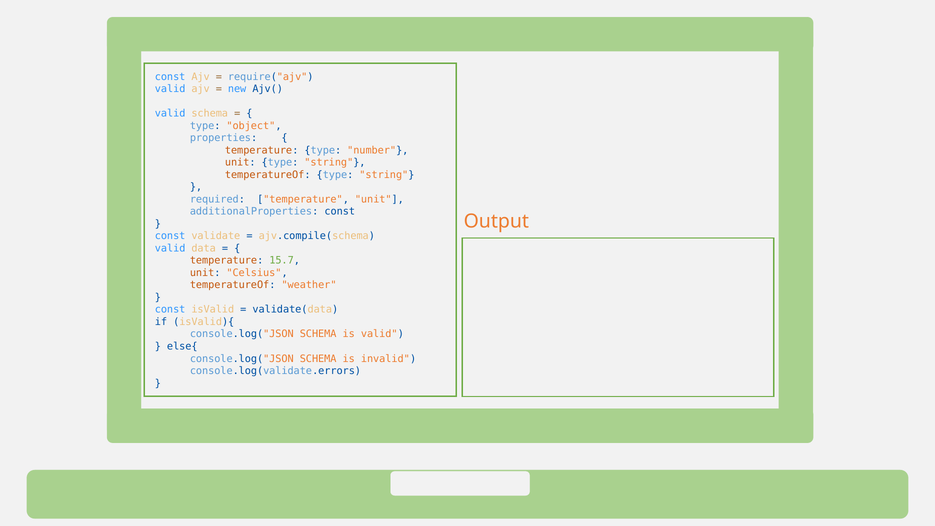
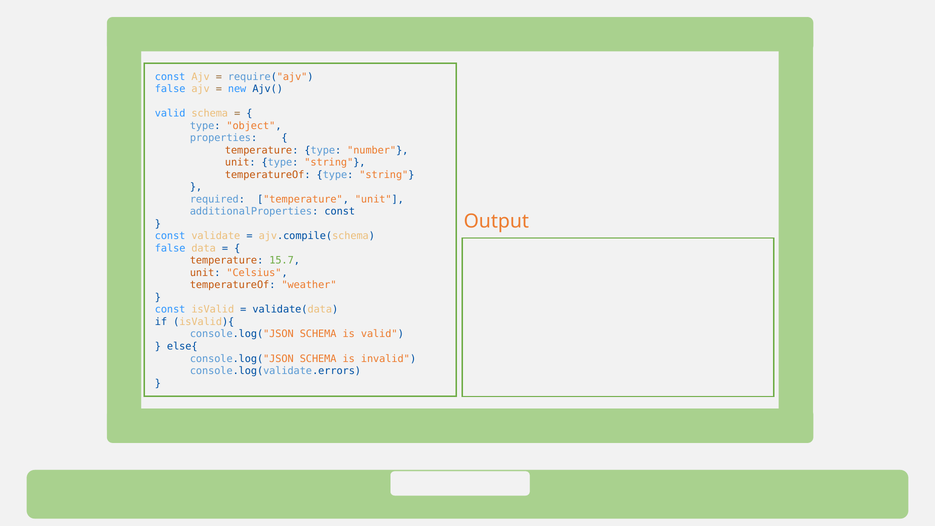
valid at (170, 89): valid -> false
valid at (170, 248): valid -> false
